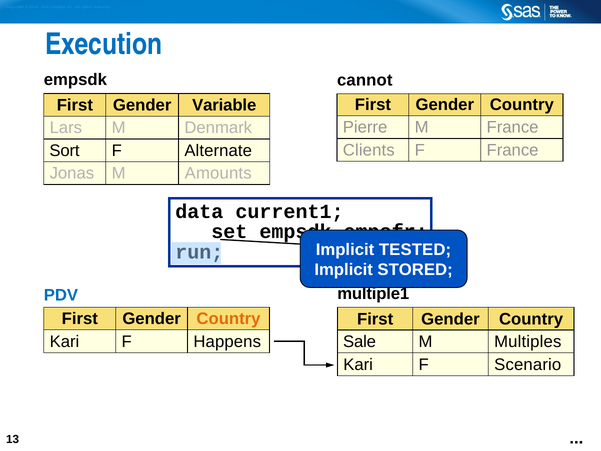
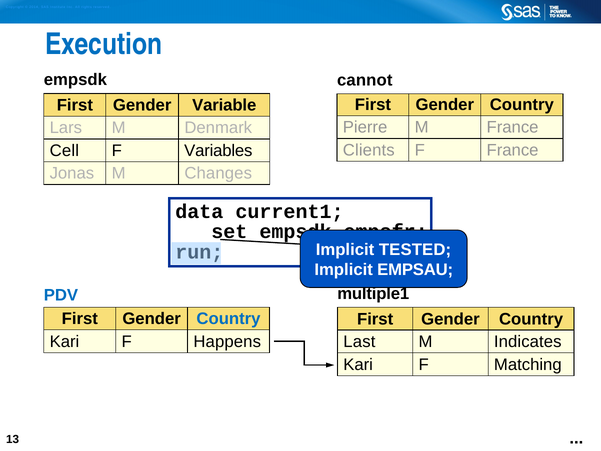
Sort: Sort -> Cell
Alternate: Alternate -> Variables
Amounts: Amounts -> Changes
STORED: STORED -> EMPSAU
Country at (228, 319) colour: orange -> blue
Sale: Sale -> Last
Multiples: Multiples -> Indicates
Scenario: Scenario -> Matching
